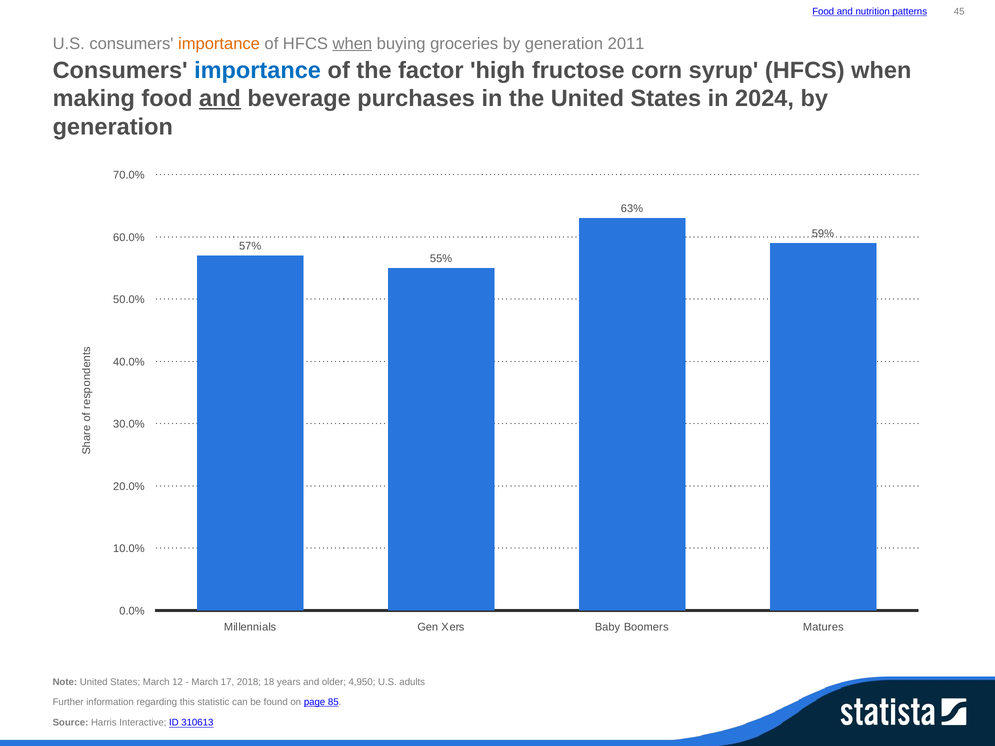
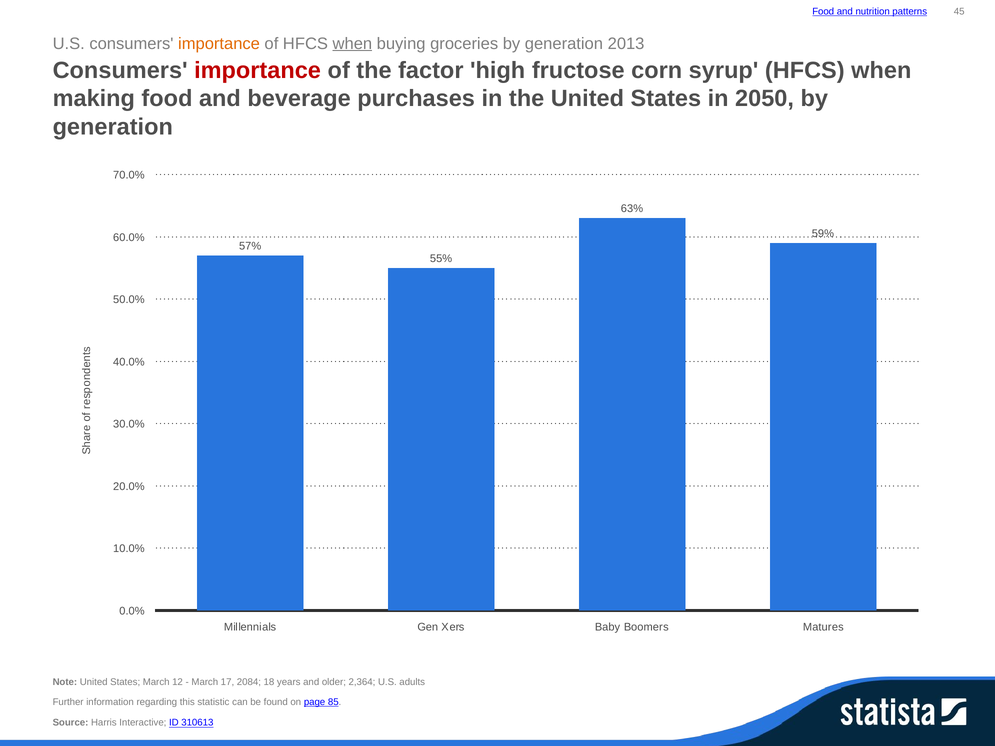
2011: 2011 -> 2013
importance at (258, 70) colour: blue -> red
and at (220, 99) underline: present -> none
2024: 2024 -> 2050
2018: 2018 -> 2084
4,950: 4,950 -> 2,364
